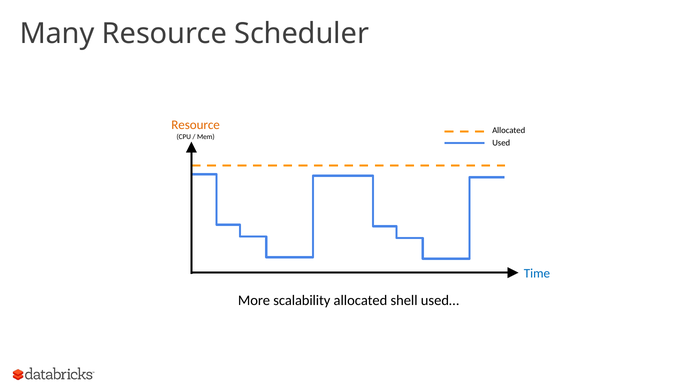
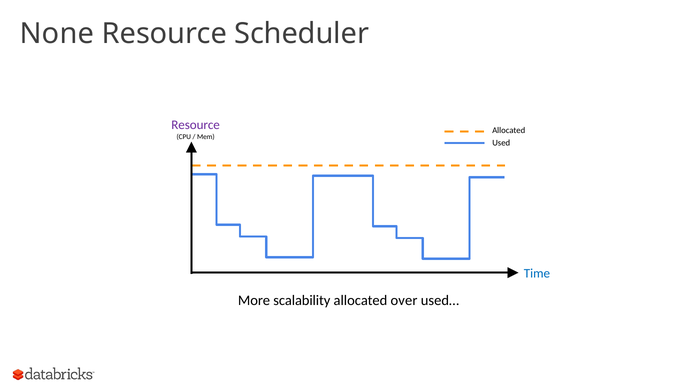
Many: Many -> None
Resource at (196, 125) colour: orange -> purple
shell: shell -> over
